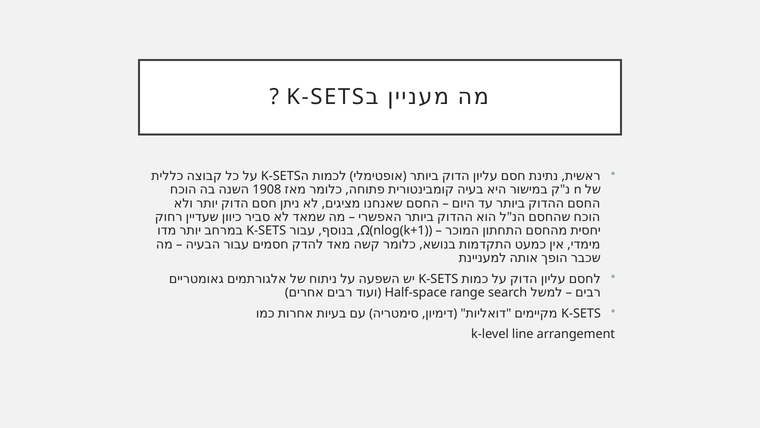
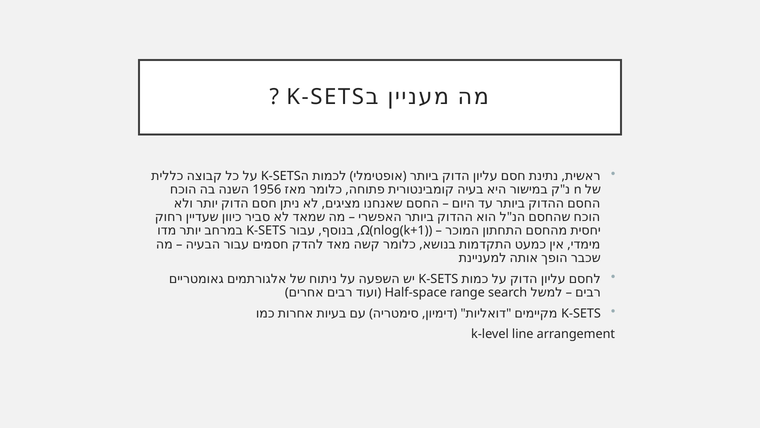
1908: 1908 -> 1956
